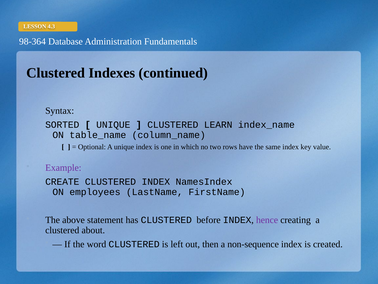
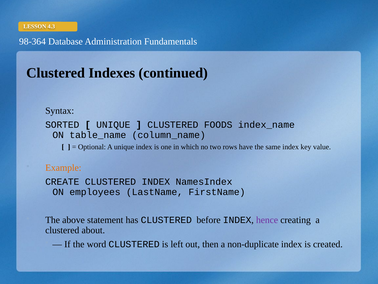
LEARN: LEARN -> FOODS
Example colour: purple -> orange
non-sequence: non-sequence -> non-duplicate
